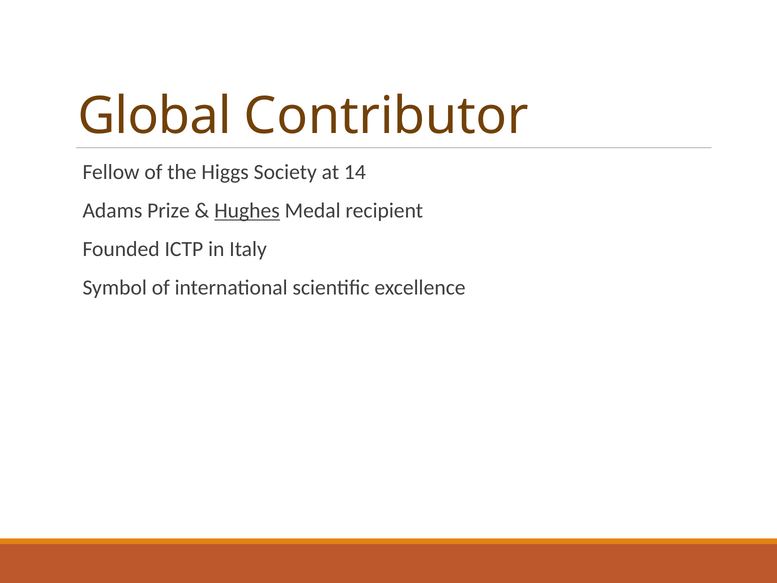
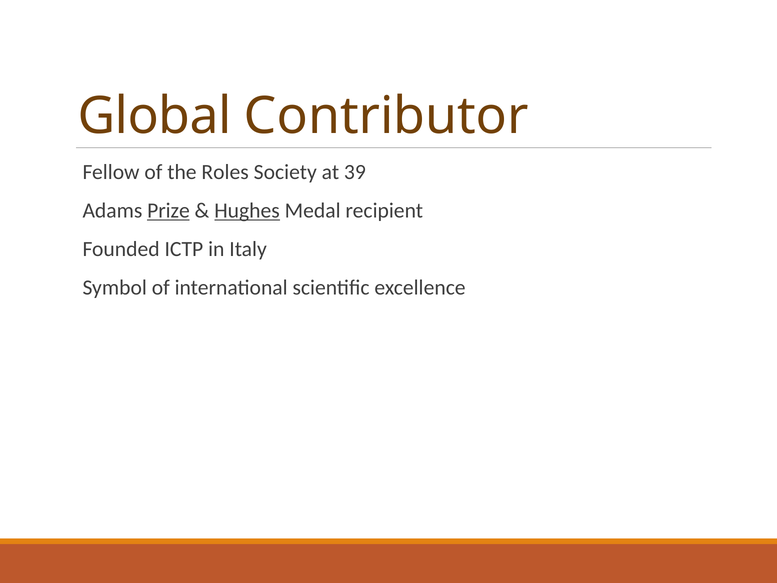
Higgs: Higgs -> Roles
14: 14 -> 39
Prize underline: none -> present
